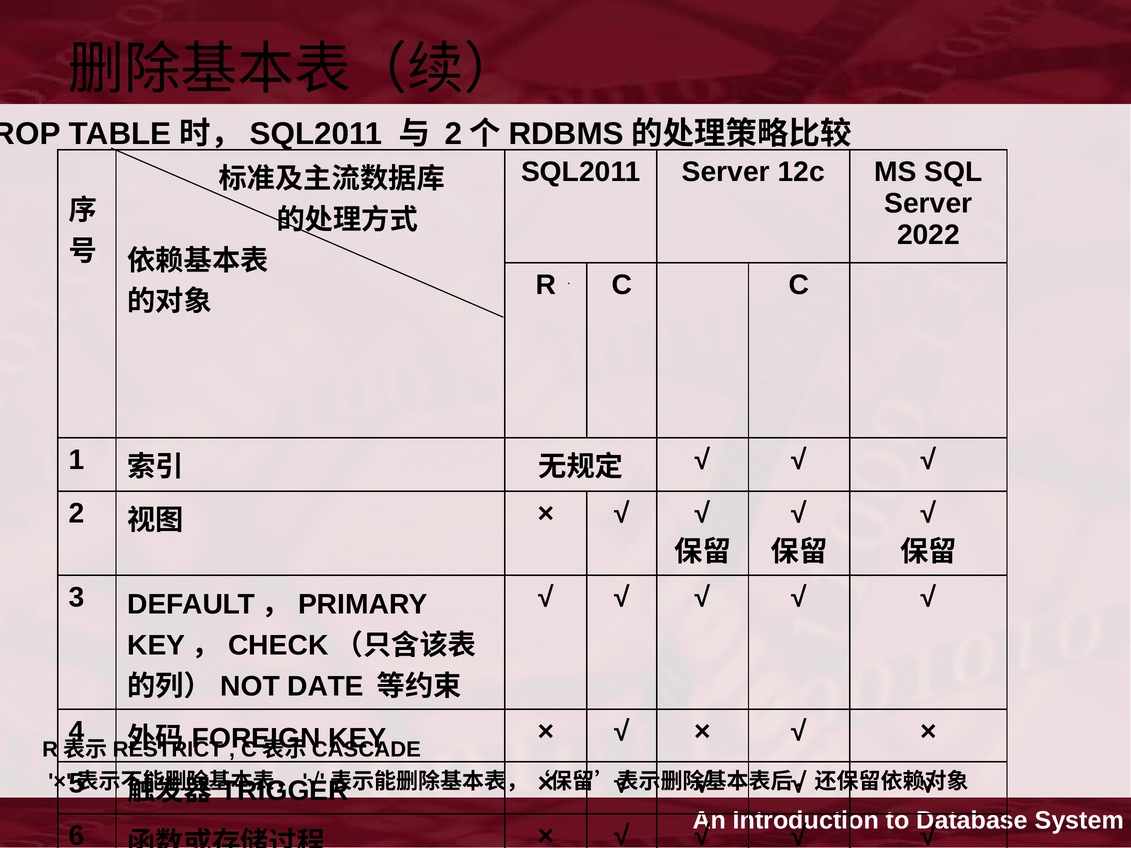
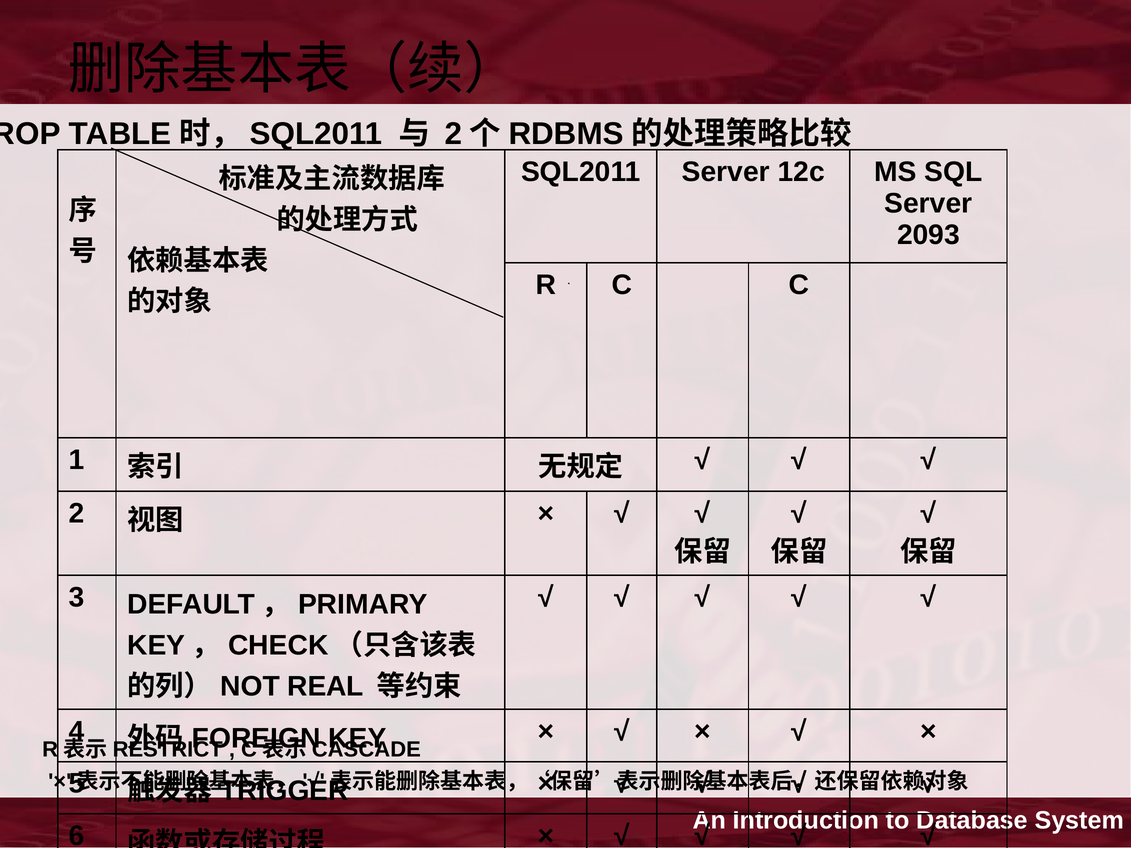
2022: 2022 -> 2093
DATE: DATE -> REAL
